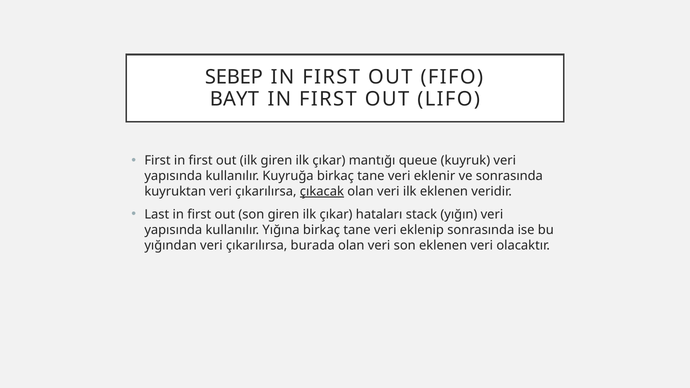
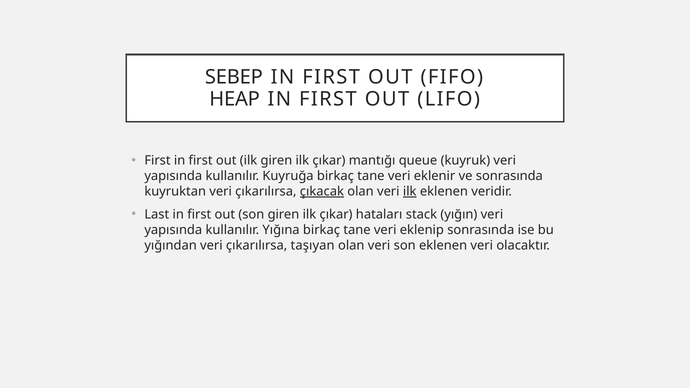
BAYT: BAYT -> HEAP
ilk at (410, 192) underline: none -> present
burada: burada -> taşıyan
